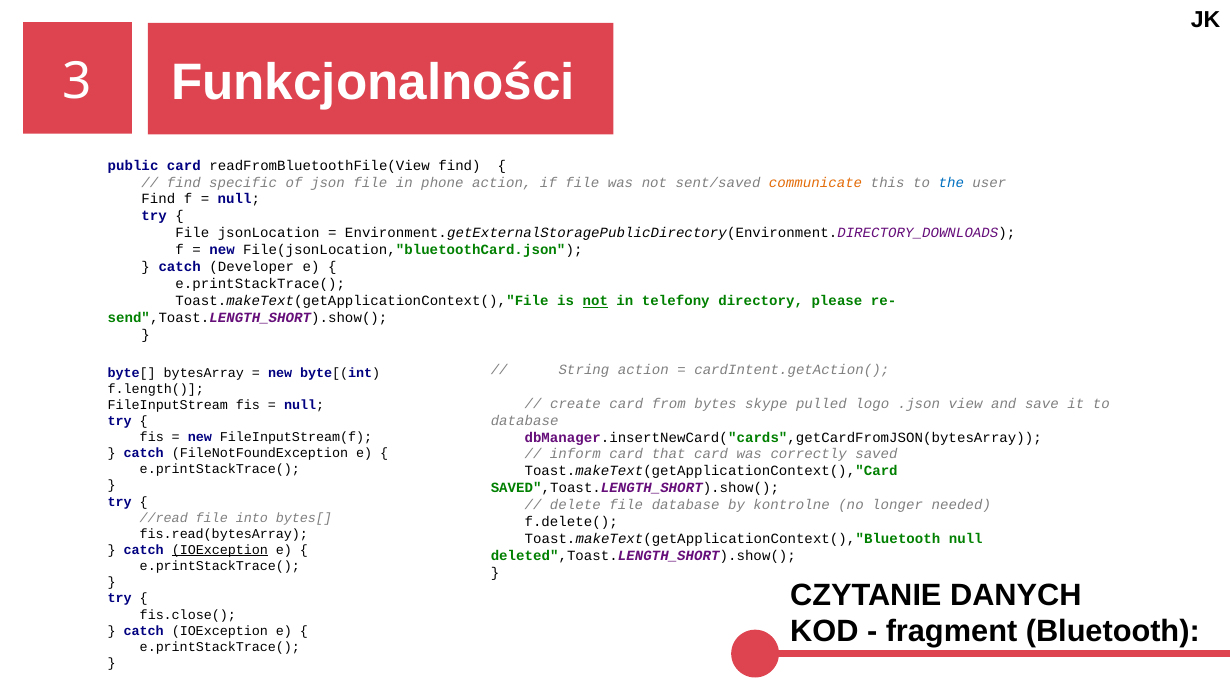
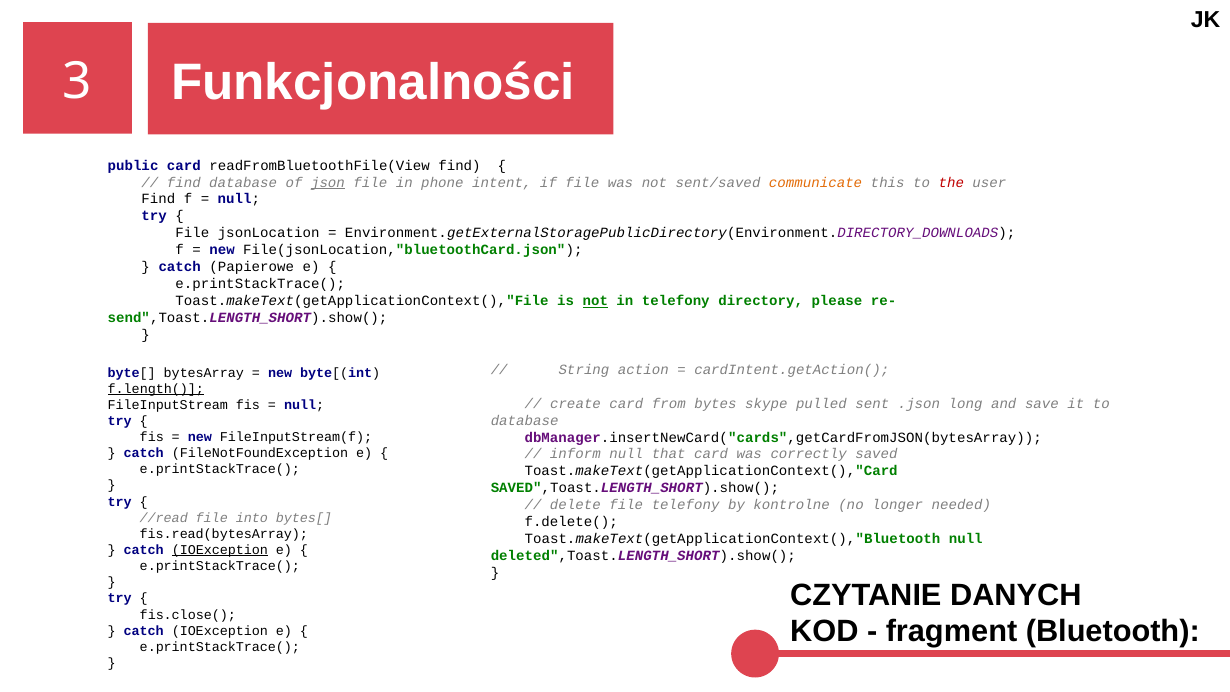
find specific: specific -> database
json underline: none -> present
phone action: action -> intent
the colour: blue -> red
Developer: Developer -> Papierowe
f.length( underline: none -> present
logo: logo -> sent
view: view -> long
inform card: card -> null
file database: database -> telefony
